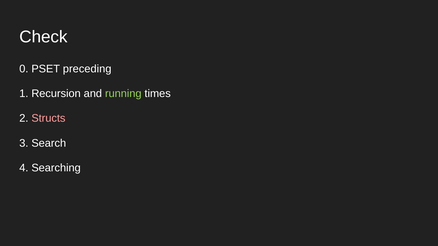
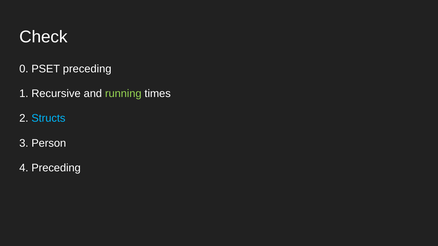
Recursion: Recursion -> Recursive
Structs colour: pink -> light blue
Search: Search -> Person
4 Searching: Searching -> Preceding
